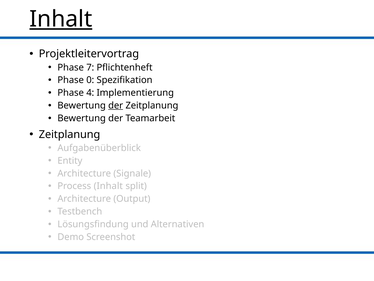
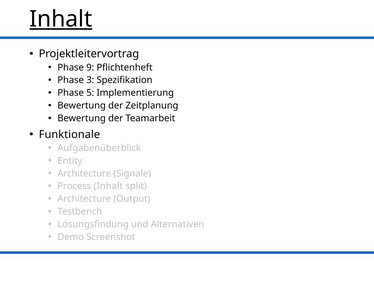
7: 7 -> 9
0: 0 -> 3
4: 4 -> 5
der at (116, 105) underline: present -> none
Zeitplanung at (70, 134): Zeitplanung -> Funktionale
